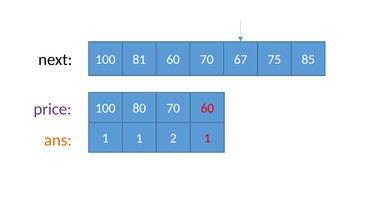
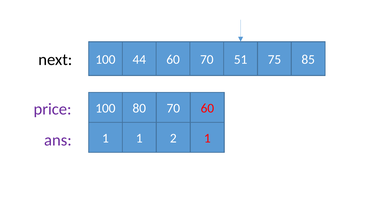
81: 81 -> 44
67: 67 -> 51
ans colour: orange -> purple
